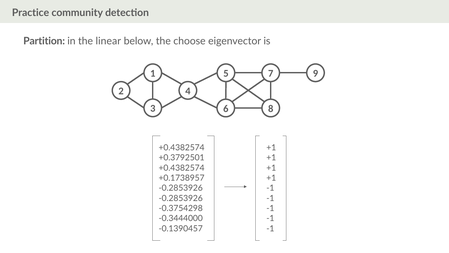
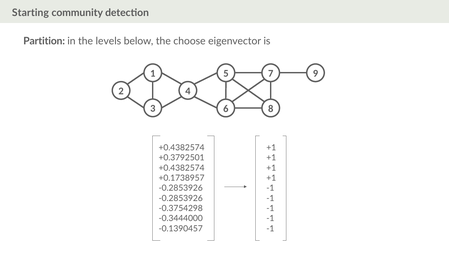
Practice: Practice -> Starting
linear: linear -> levels
